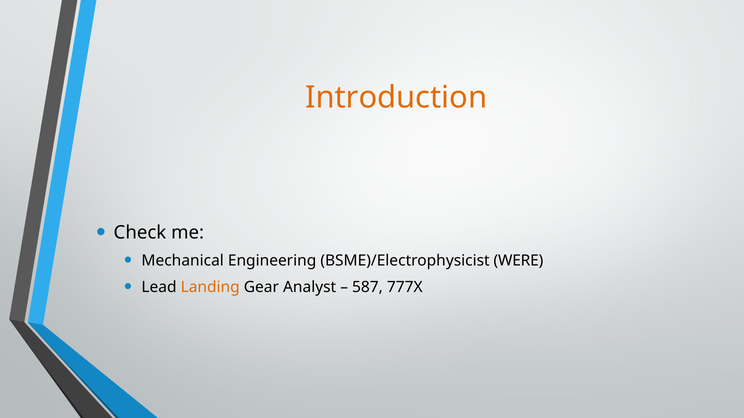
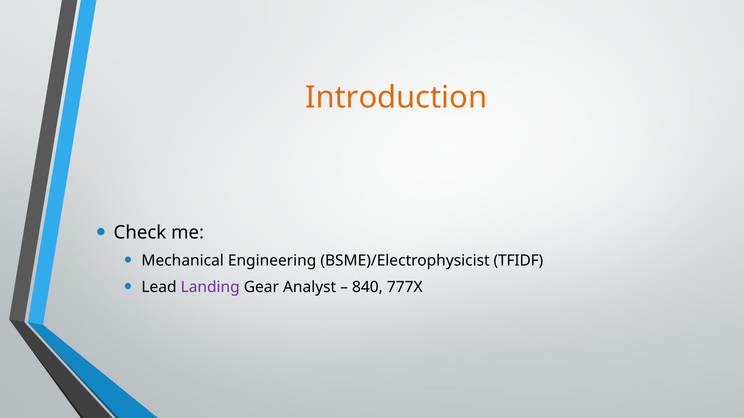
WERE: WERE -> TFIDF
Landing colour: orange -> purple
587: 587 -> 840
